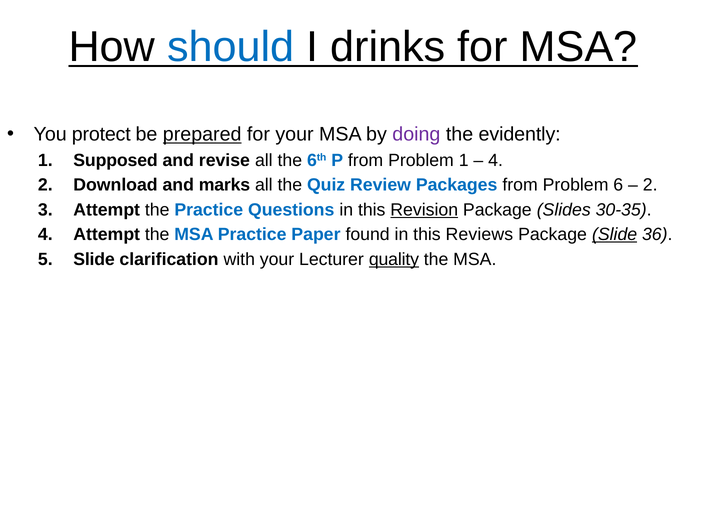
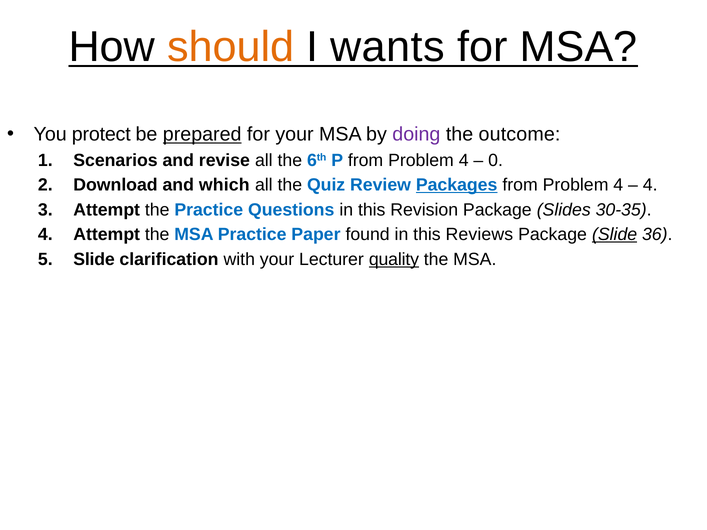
should colour: blue -> orange
drinks: drinks -> wants
evidently: evidently -> outcome
Supposed: Supposed -> Scenarios
P from Problem 1: 1 -> 4
4 at (496, 160): 4 -> 0
marks: marks -> which
Packages underline: none -> present
6 at (618, 185): 6 -> 4
2 at (650, 185): 2 -> 4
Revision underline: present -> none
